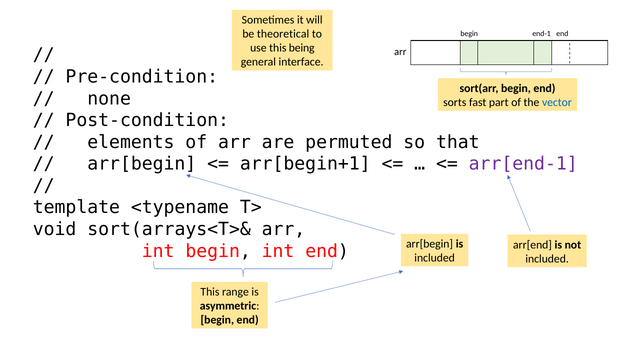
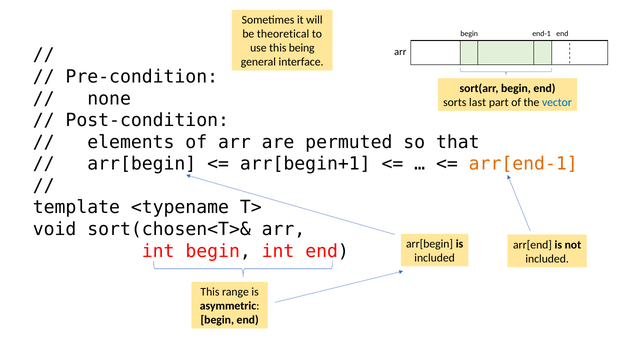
fast: fast -> last
arr[end-1 colour: purple -> orange
sort(arrays<T>&: sort(arrays<T>& -> sort(chosen<T>&
